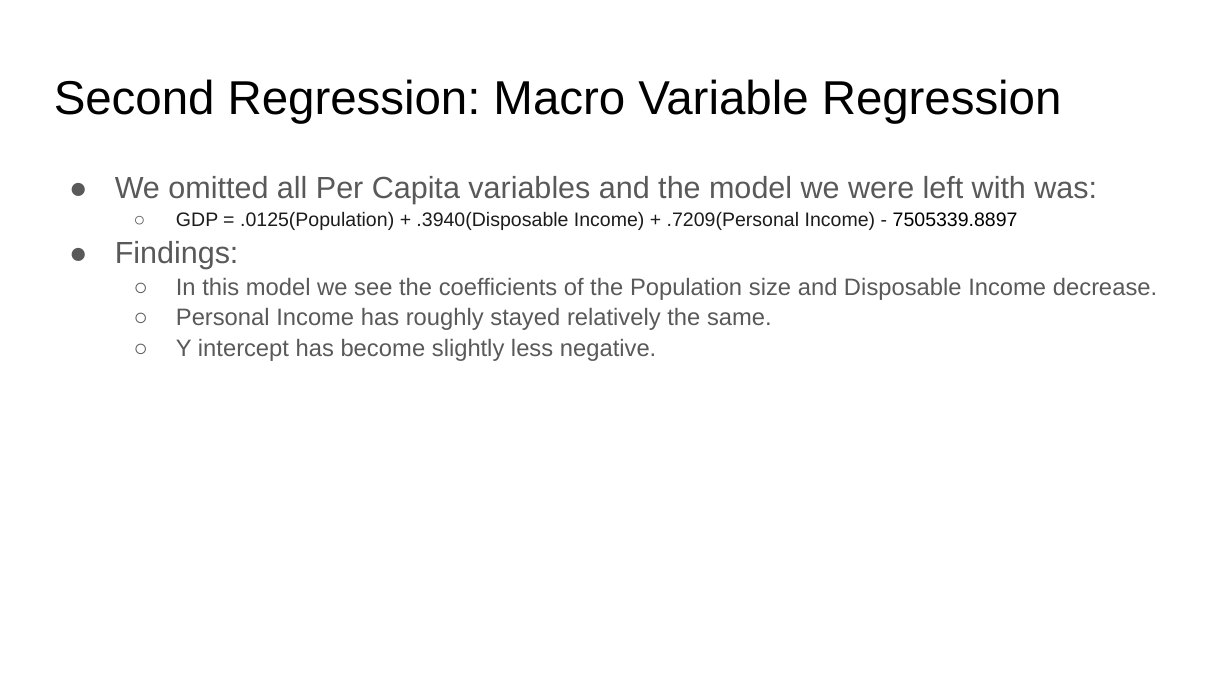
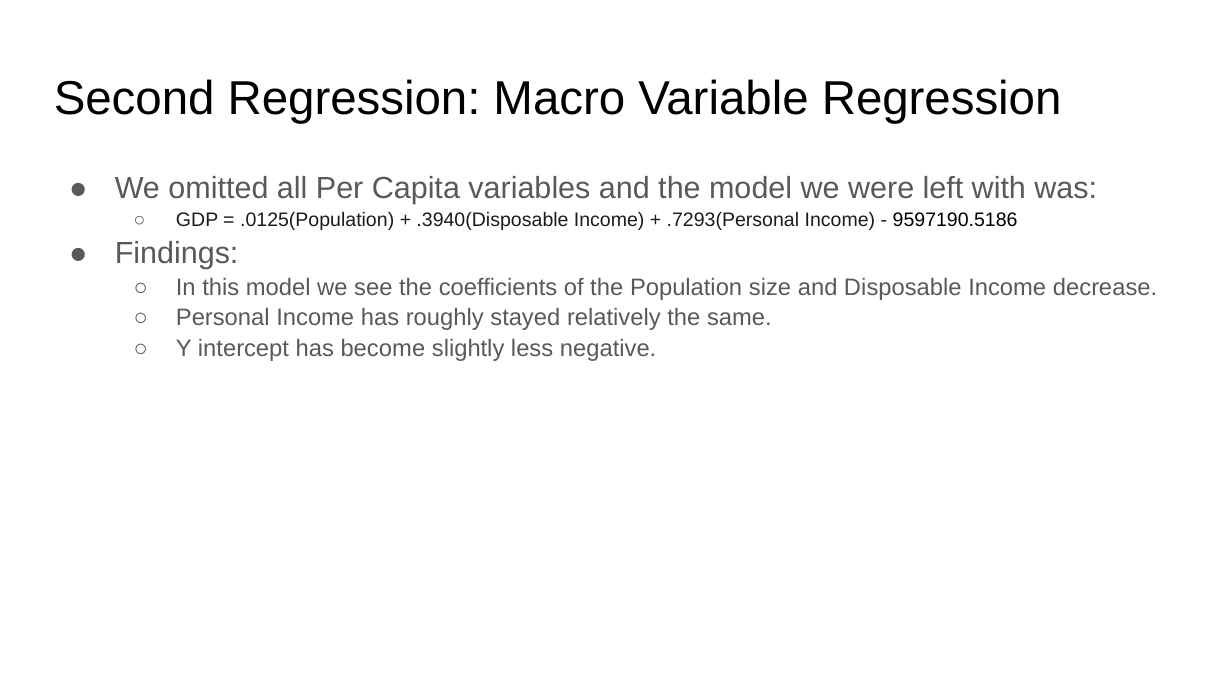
.7209(Personal: .7209(Personal -> .7293(Personal
7505339.8897: 7505339.8897 -> 9597190.5186
